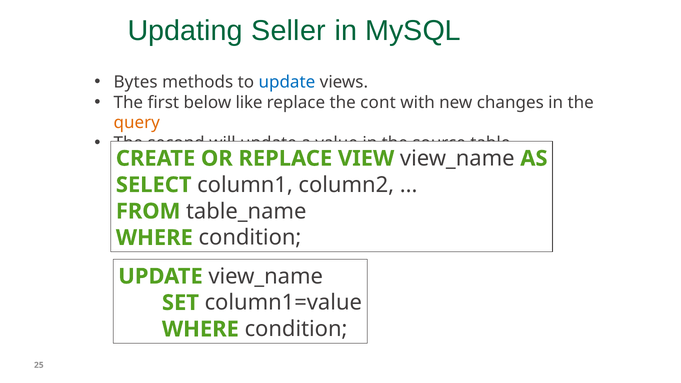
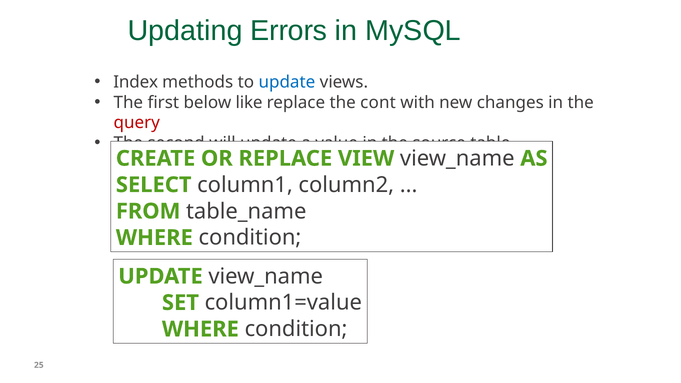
Seller: Seller -> Errors
Bytes: Bytes -> Index
query colour: orange -> red
